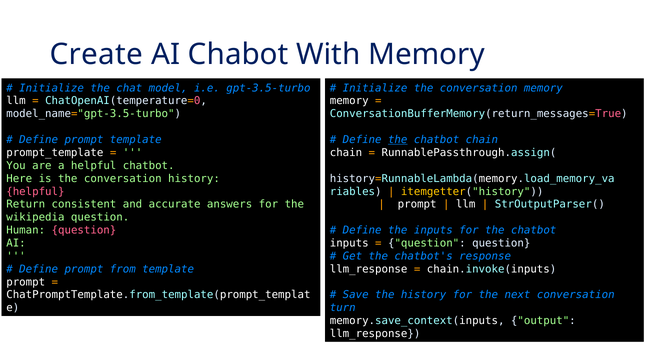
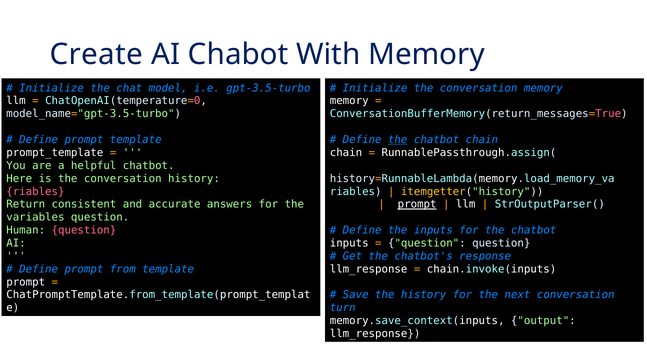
helpful at (35, 191): helpful -> riables
prompt at (417, 204) underline: none -> present
wikipedia: wikipedia -> variables
